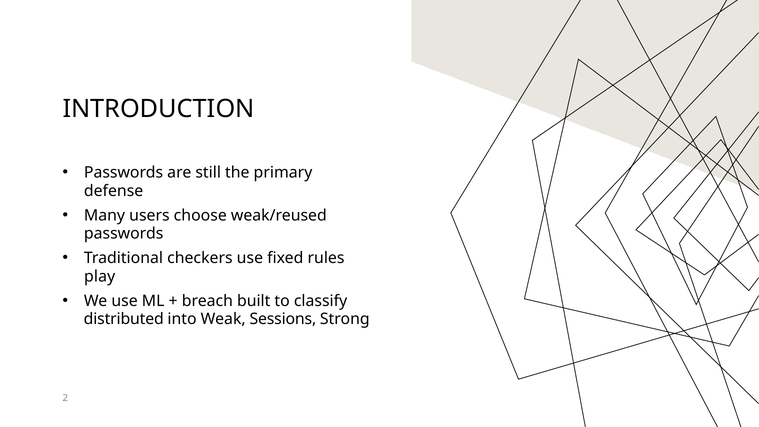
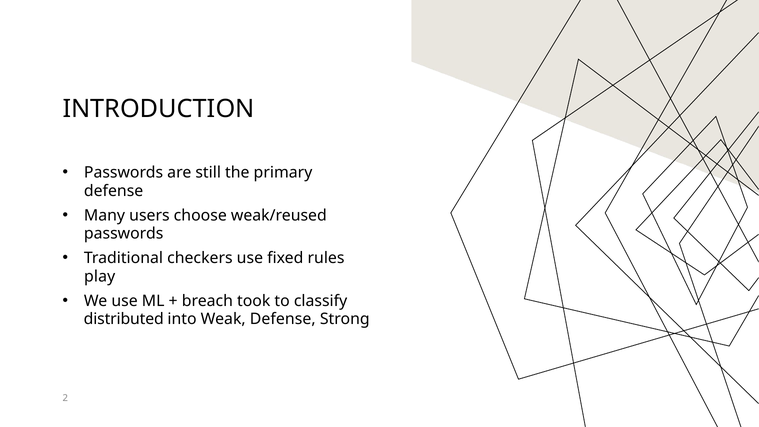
built: built -> took
Weak Sessions: Sessions -> Defense
